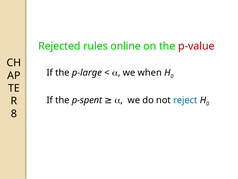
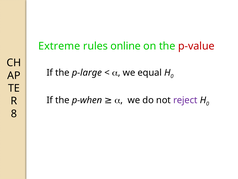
Rejected: Rejected -> Extreme
when: when -> equal
p-spent: p-spent -> p-when
reject colour: blue -> purple
